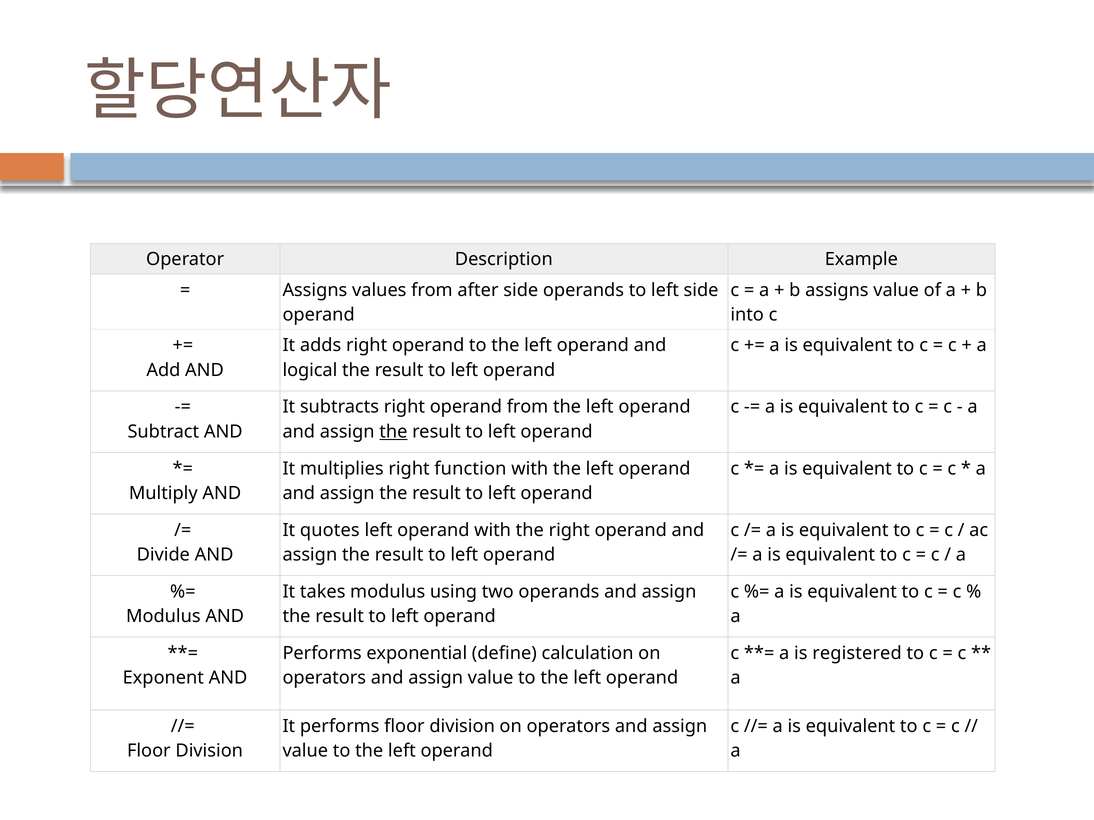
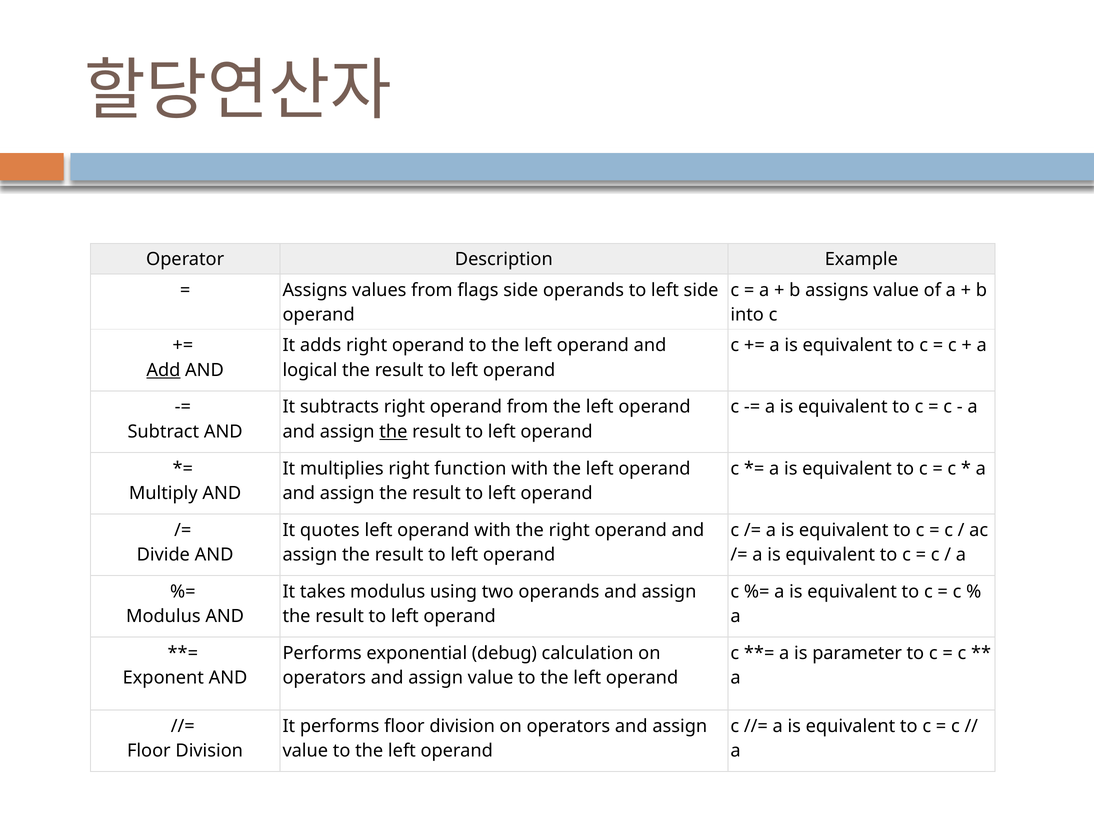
after: after -> flags
Add underline: none -> present
define: define -> debug
registered: registered -> parameter
